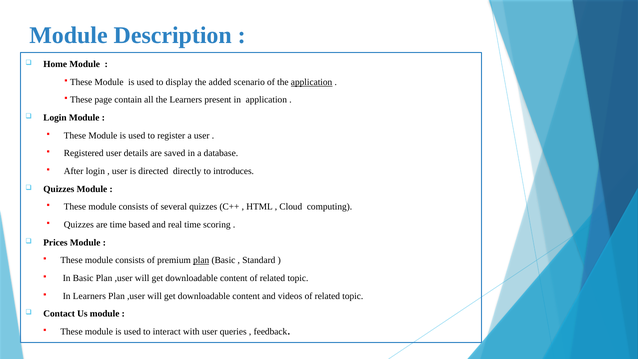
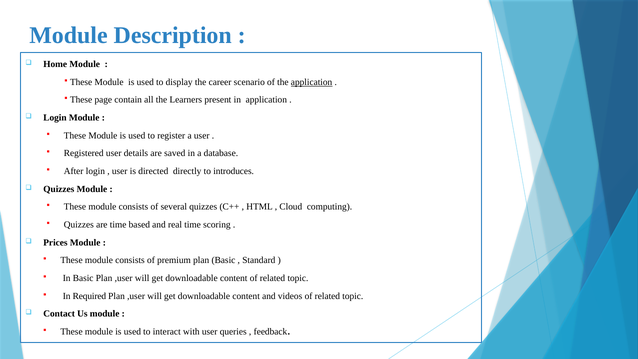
added: added -> career
plan at (201, 260) underline: present -> none
In Learners: Learners -> Required
